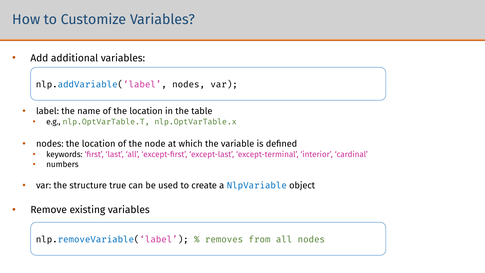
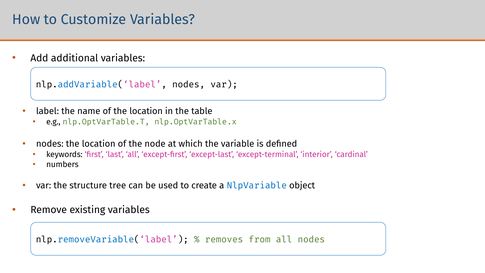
true: true -> tree
